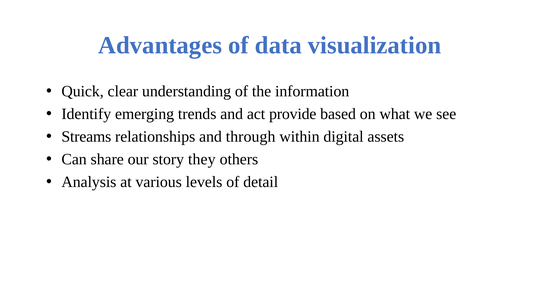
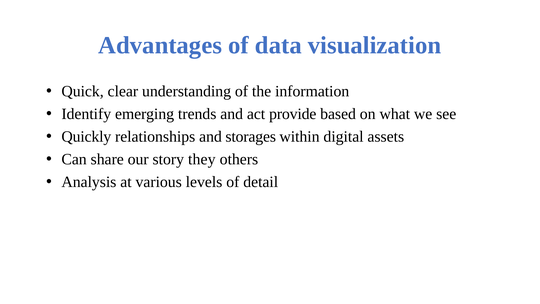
Streams: Streams -> Quickly
through: through -> storages
